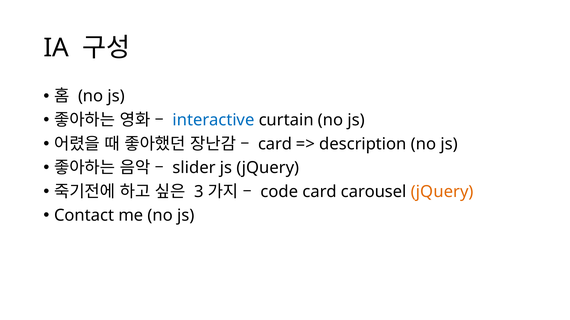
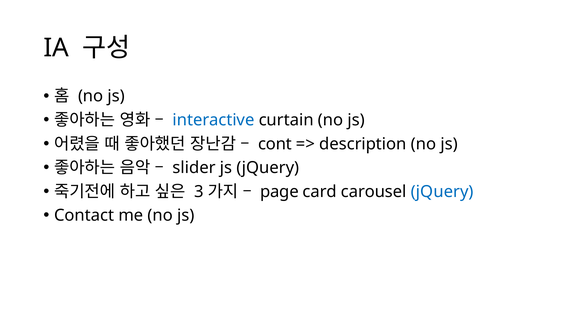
card at (275, 144): card -> cont
code: code -> page
jQuery at (442, 192) colour: orange -> blue
